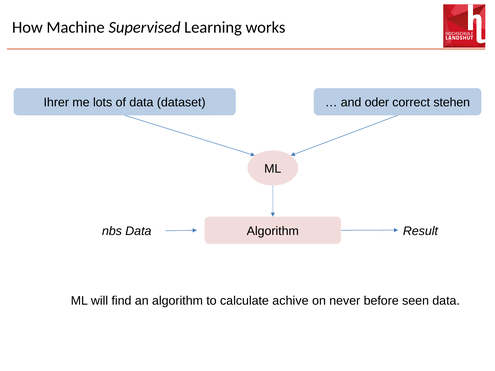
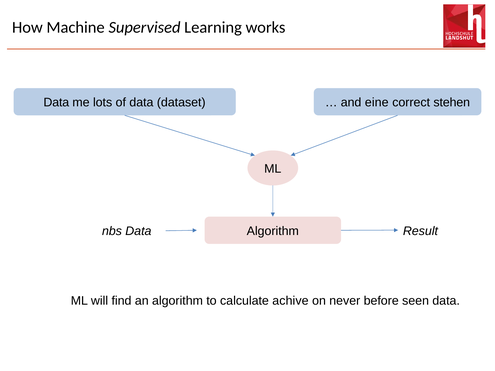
Ihrer at (56, 103): Ihrer -> Data
oder: oder -> eine
